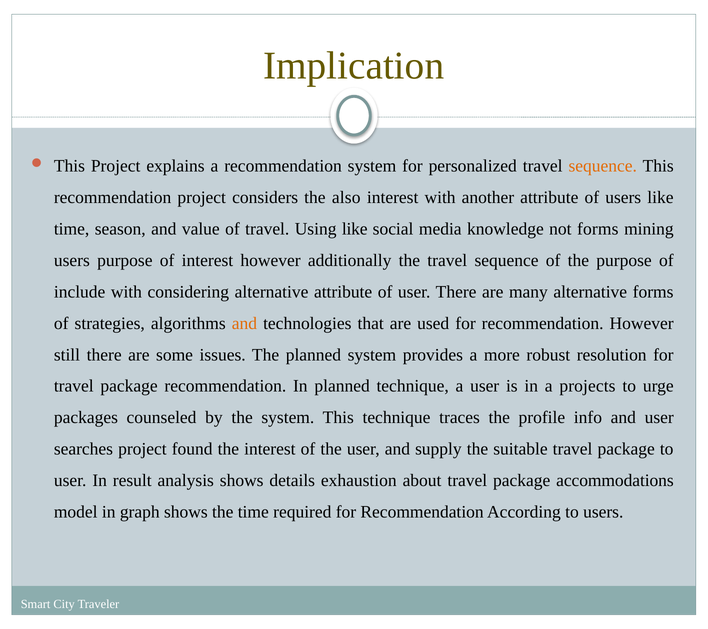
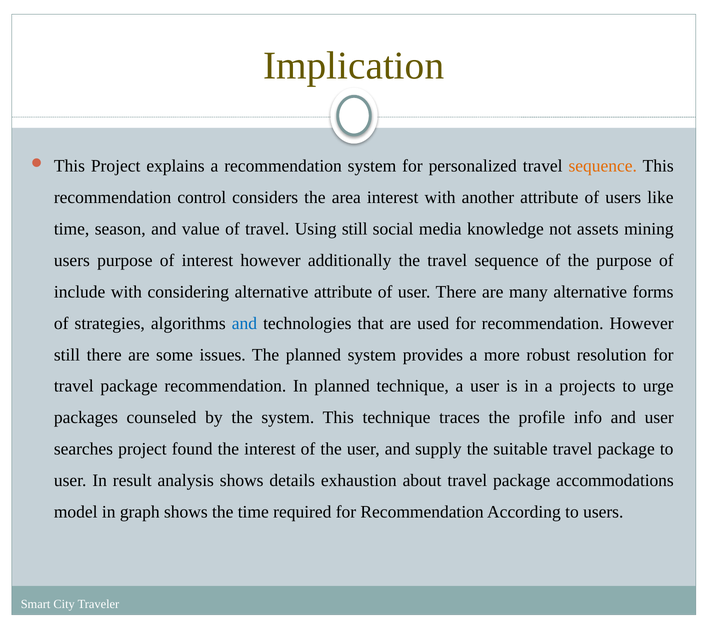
recommendation project: project -> control
also: also -> area
Using like: like -> still
not forms: forms -> assets
and at (244, 323) colour: orange -> blue
